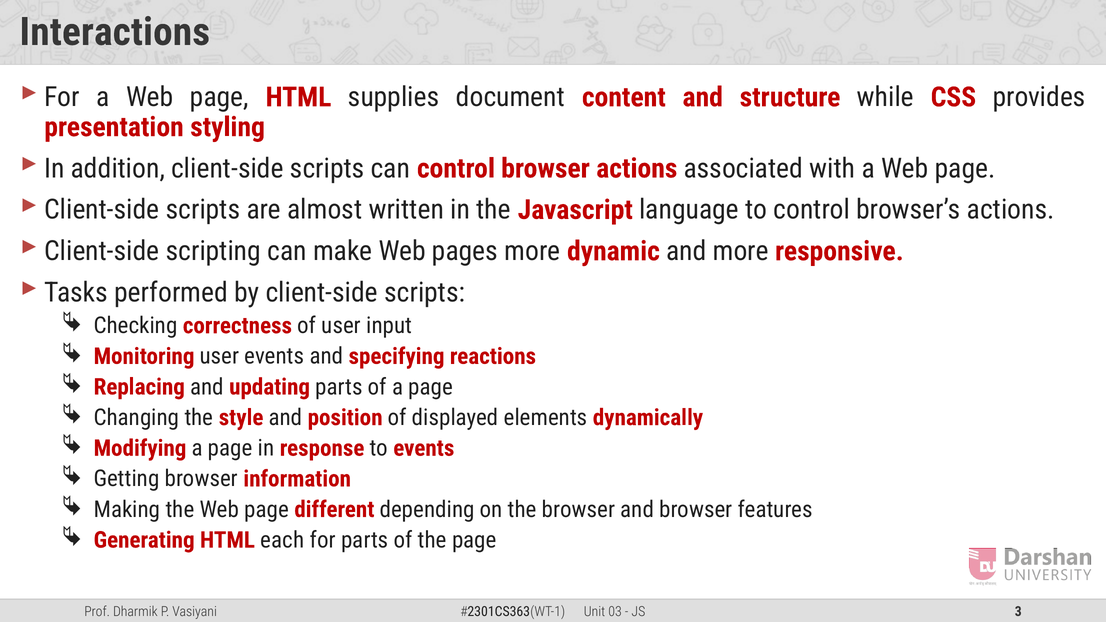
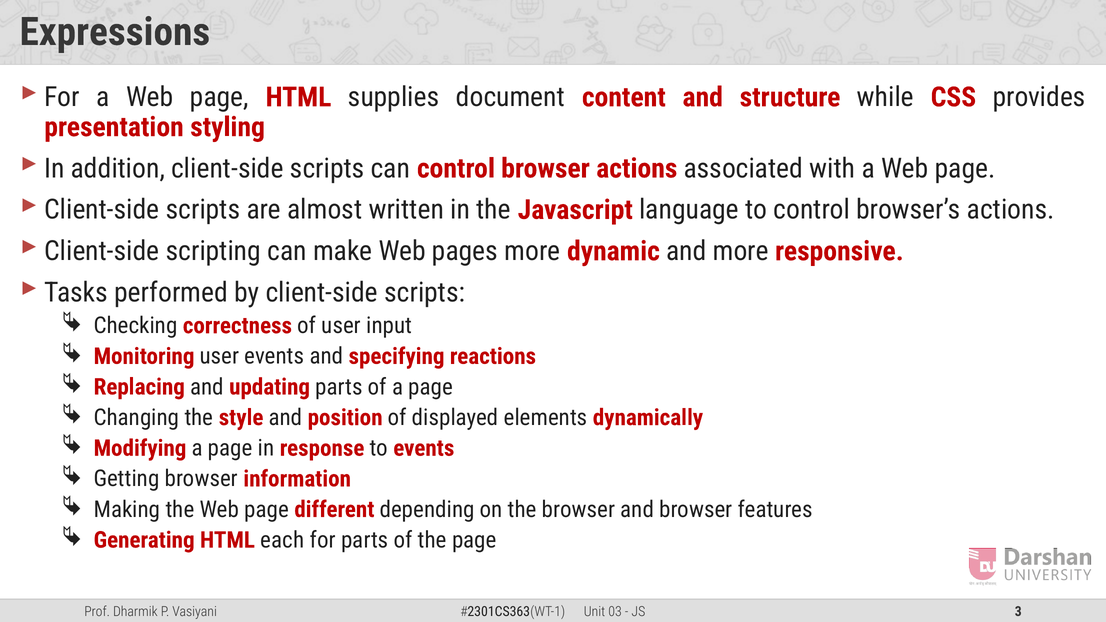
Interactions: Interactions -> Expressions
